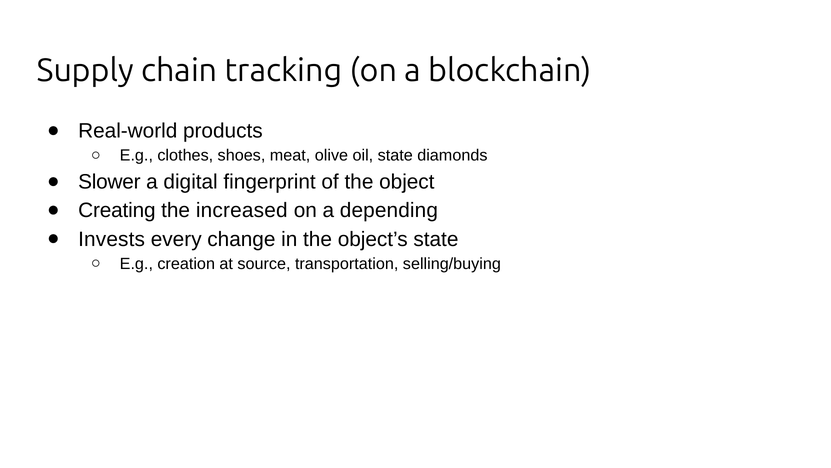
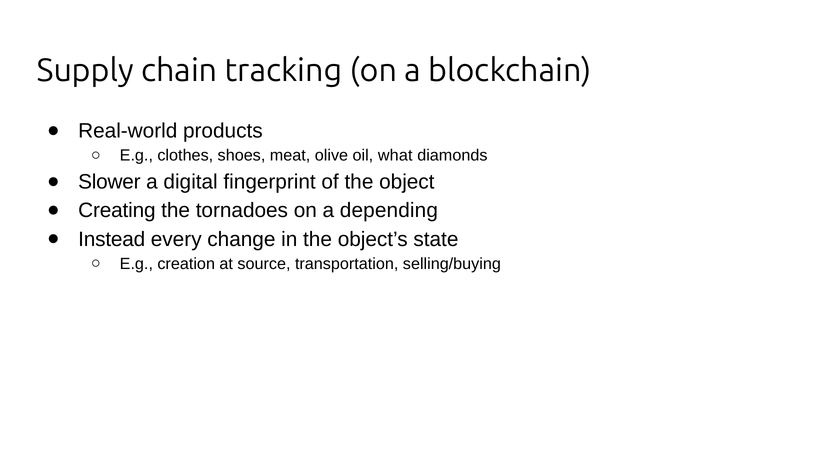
oil state: state -> what
increased: increased -> tornadoes
Invests: Invests -> Instead
